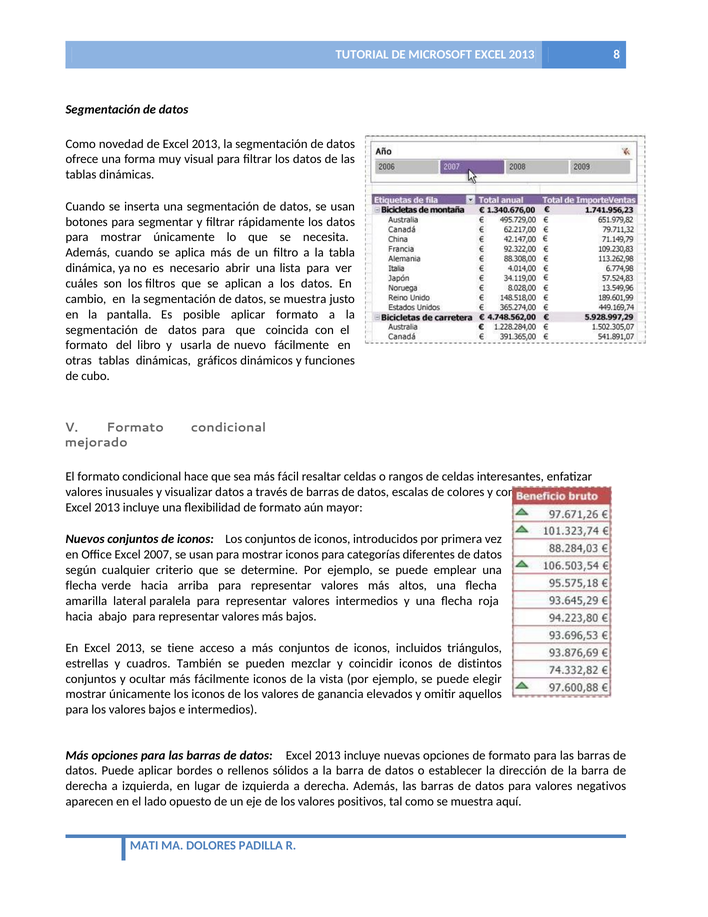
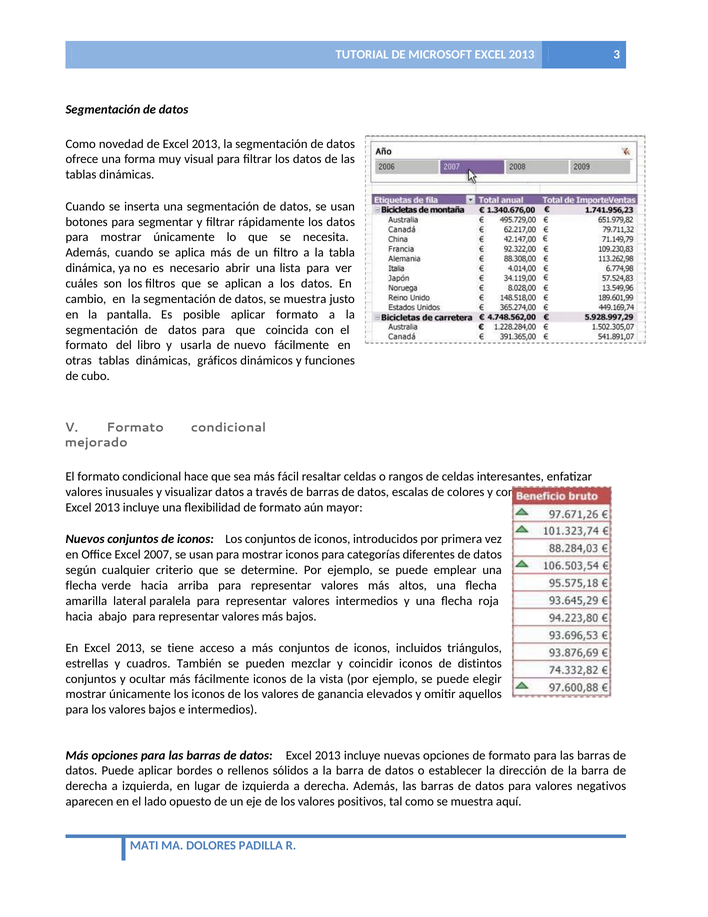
8: 8 -> 3
